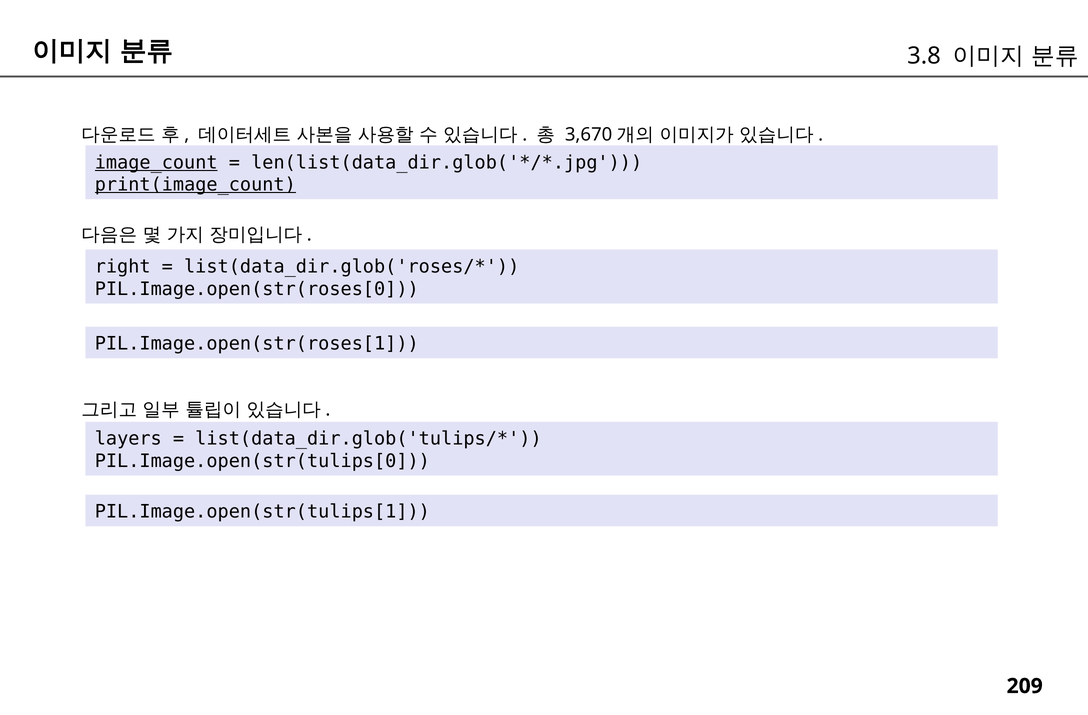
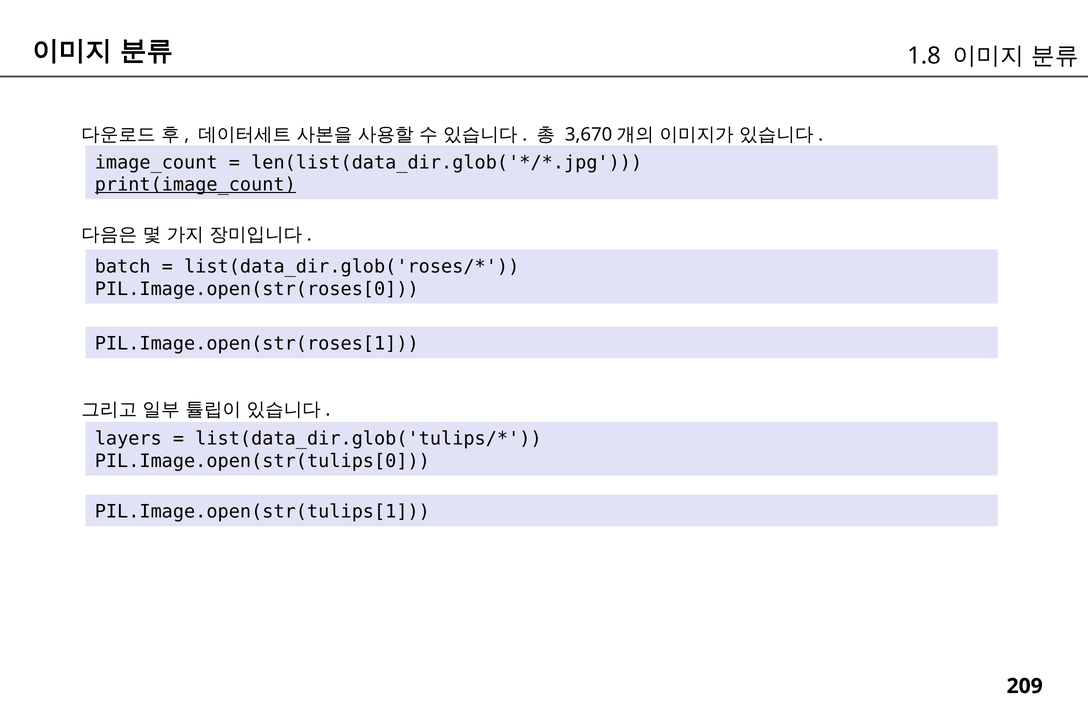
3.8: 3.8 -> 1.8
image_count underline: present -> none
right: right -> batch
